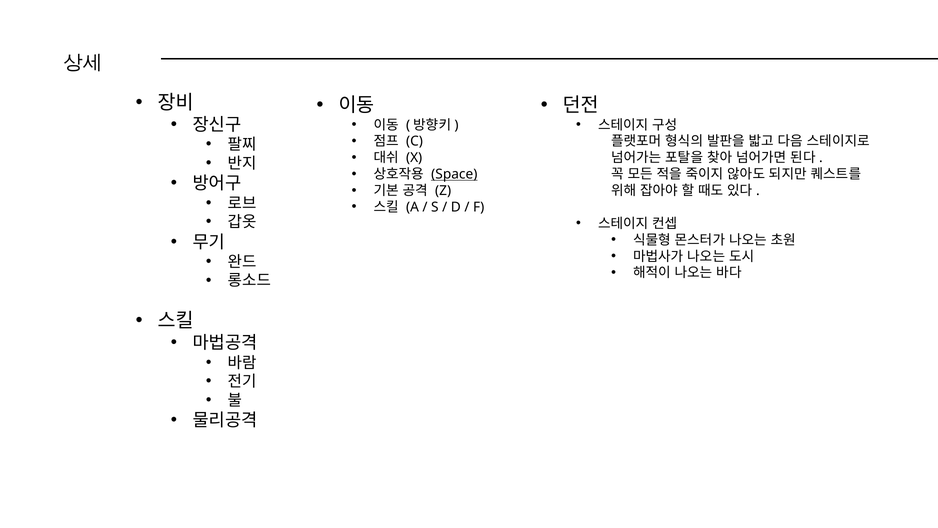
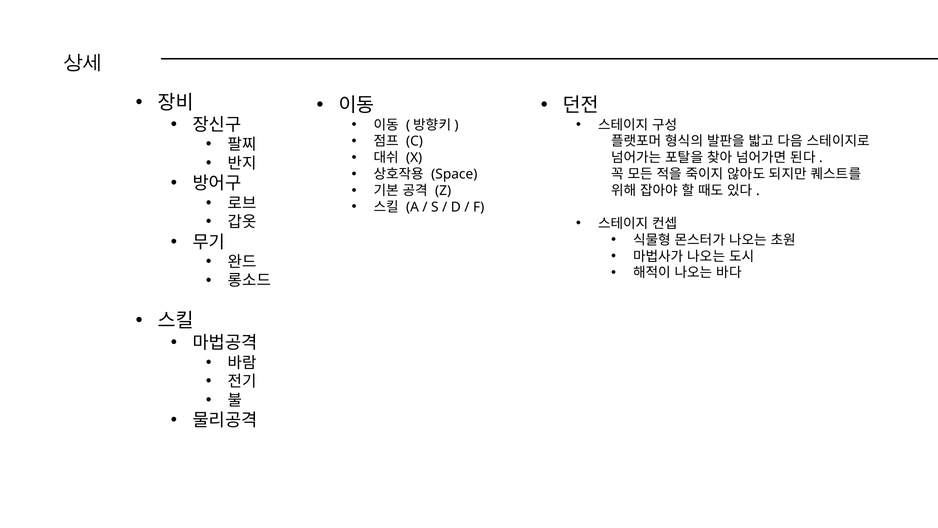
Space underline: present -> none
